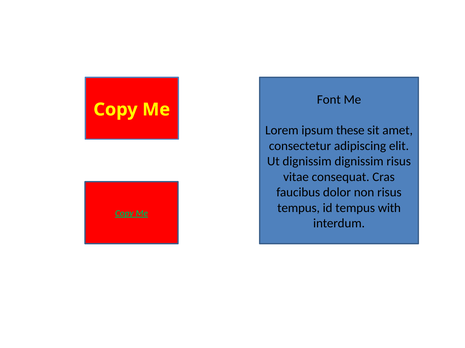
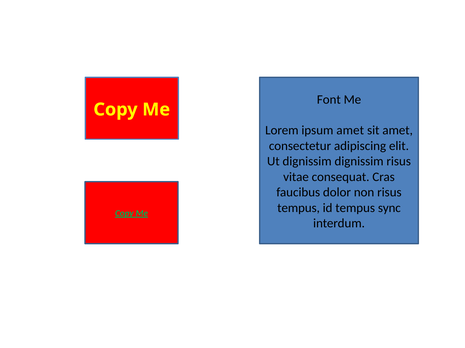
ipsum these: these -> amet
with: with -> sync
